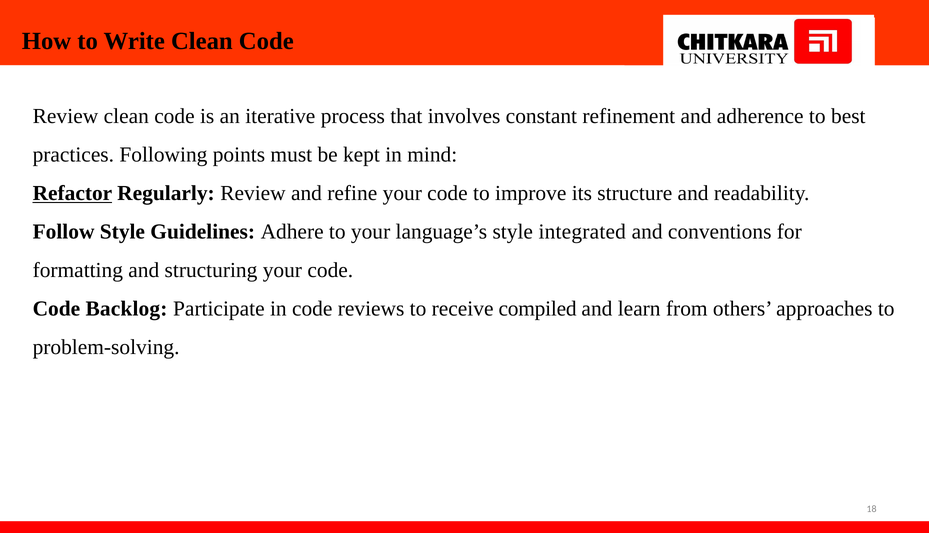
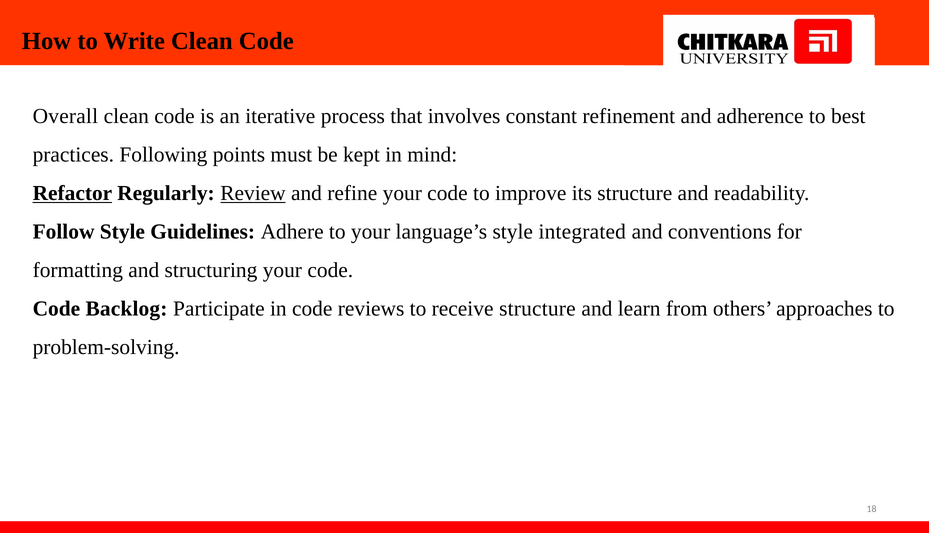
Review at (65, 116): Review -> Overall
Review at (253, 193) underline: none -> present
receive compiled: compiled -> structure
